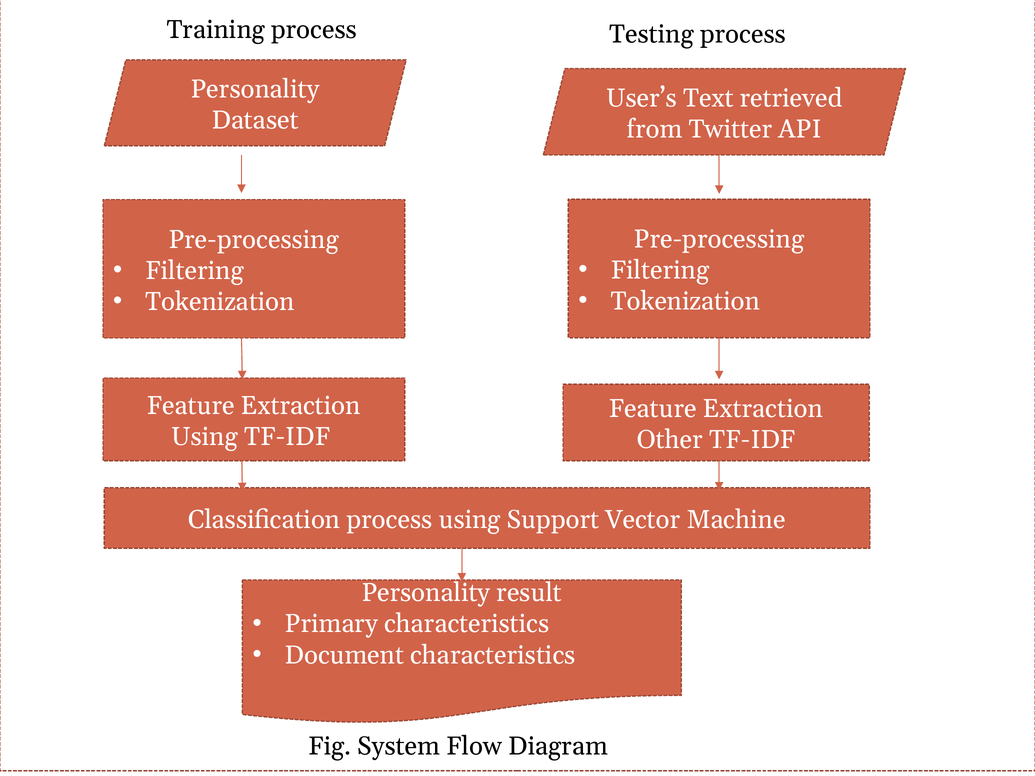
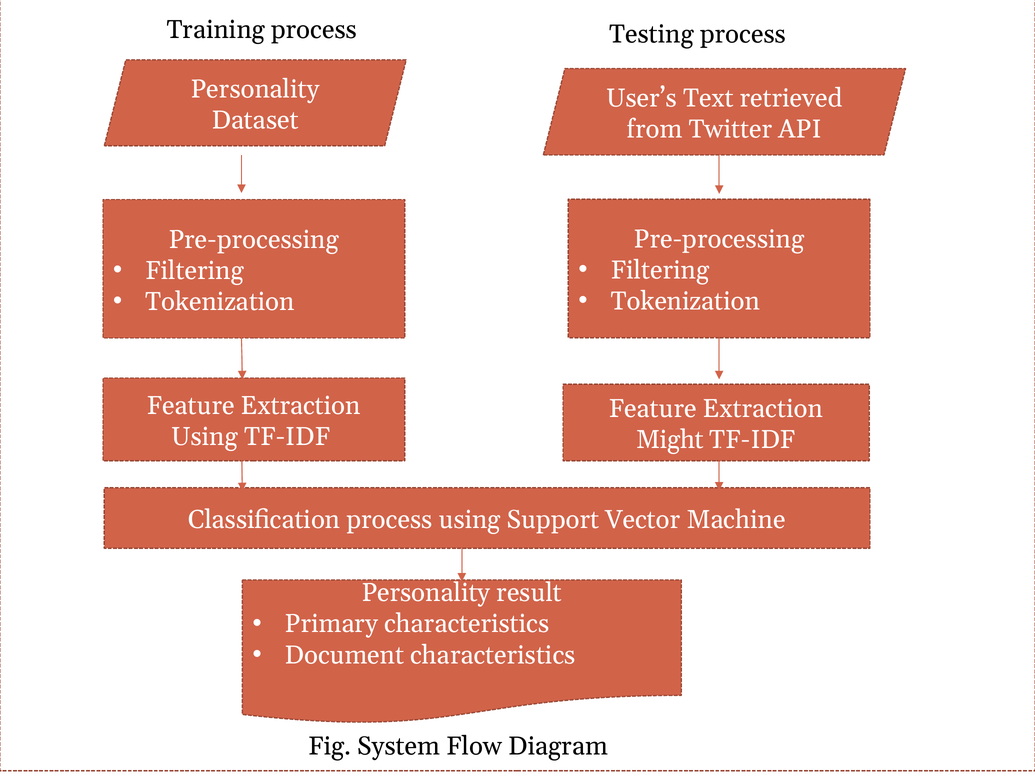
Other: Other -> Might
